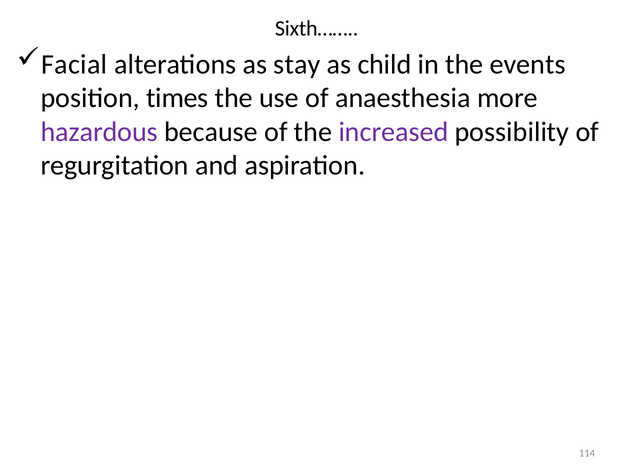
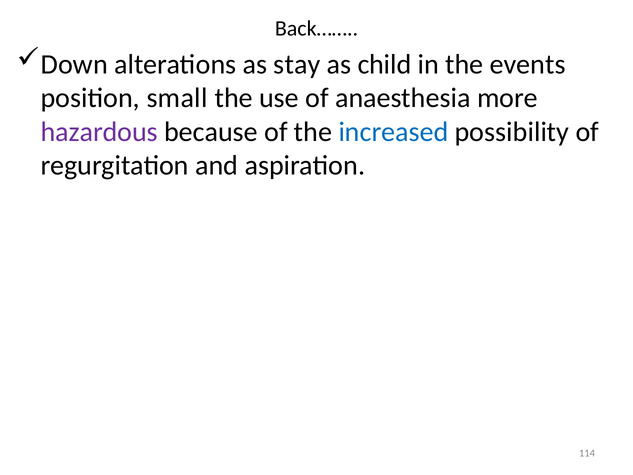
Sixth……: Sixth…… -> Back……
Facial: Facial -> Down
times: times -> small
increased colour: purple -> blue
